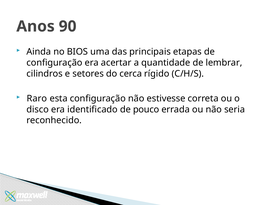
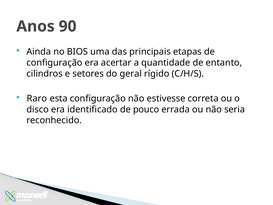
lembrar: lembrar -> entanto
cerca: cerca -> geral
